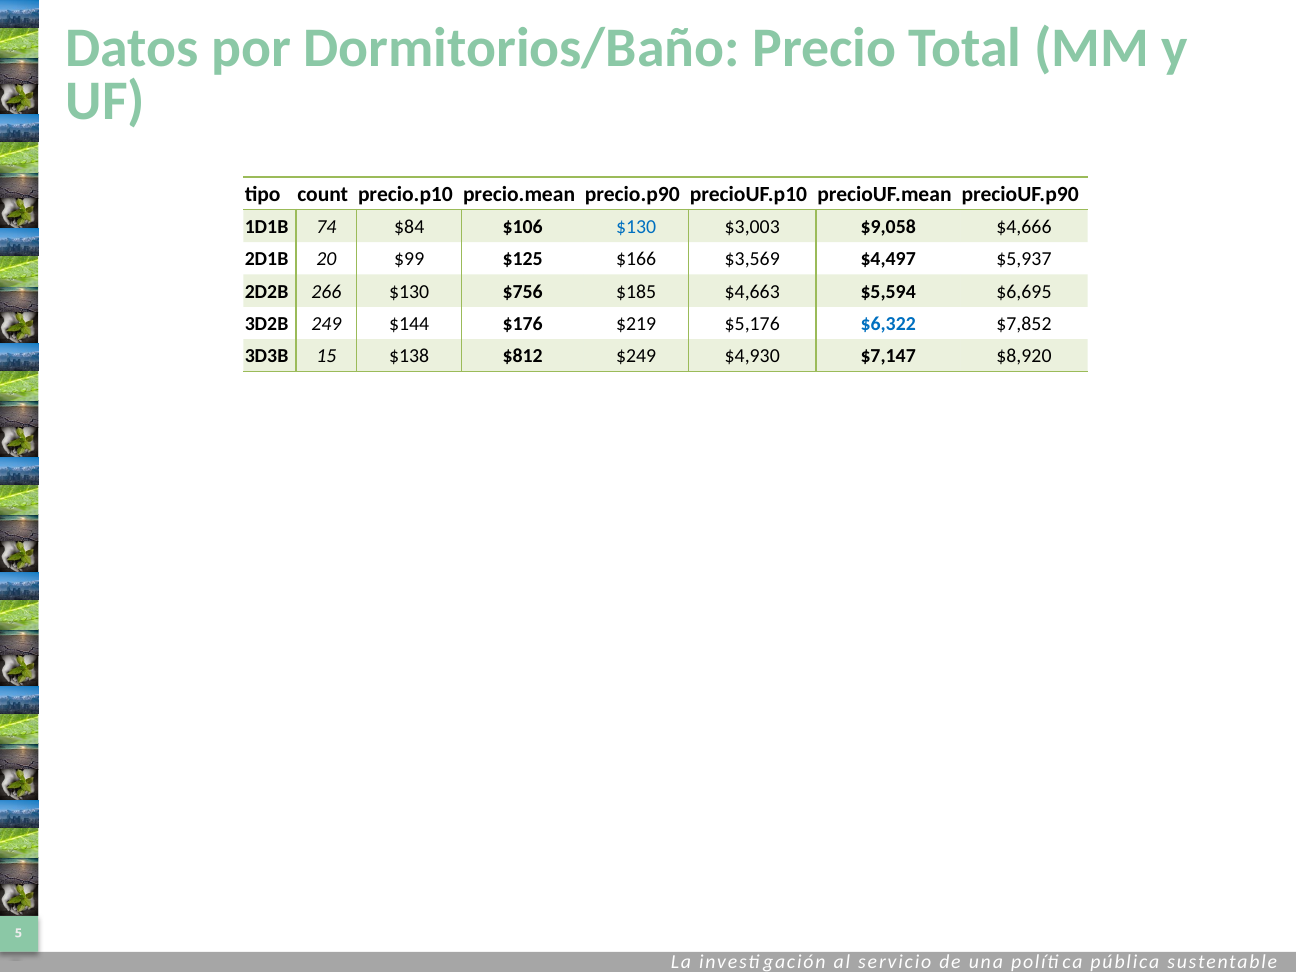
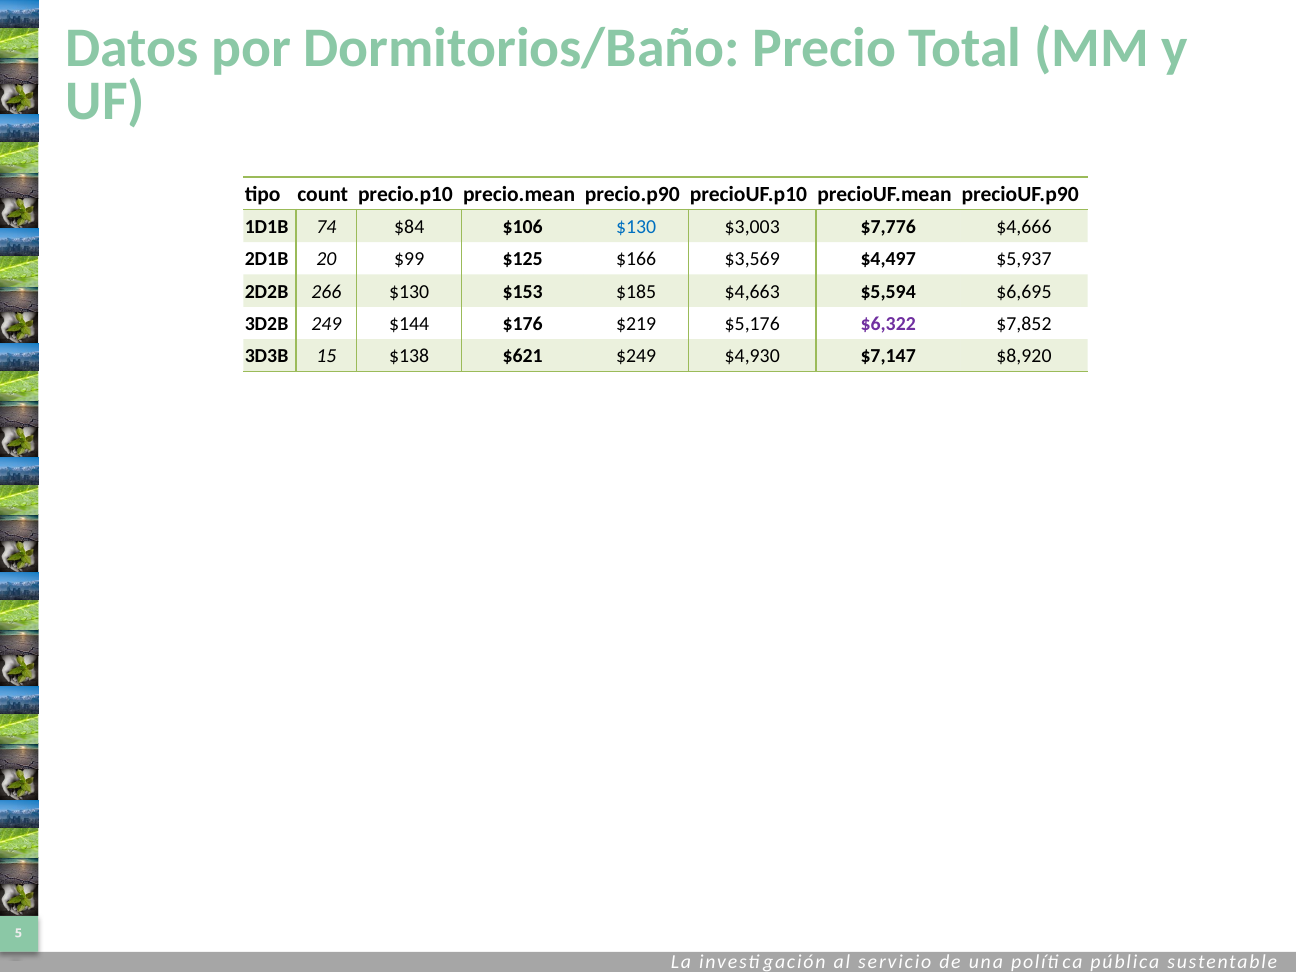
$9,058: $9,058 -> $7,776
$756: $756 -> $153
$6,322 colour: blue -> purple
$812: $812 -> $621
